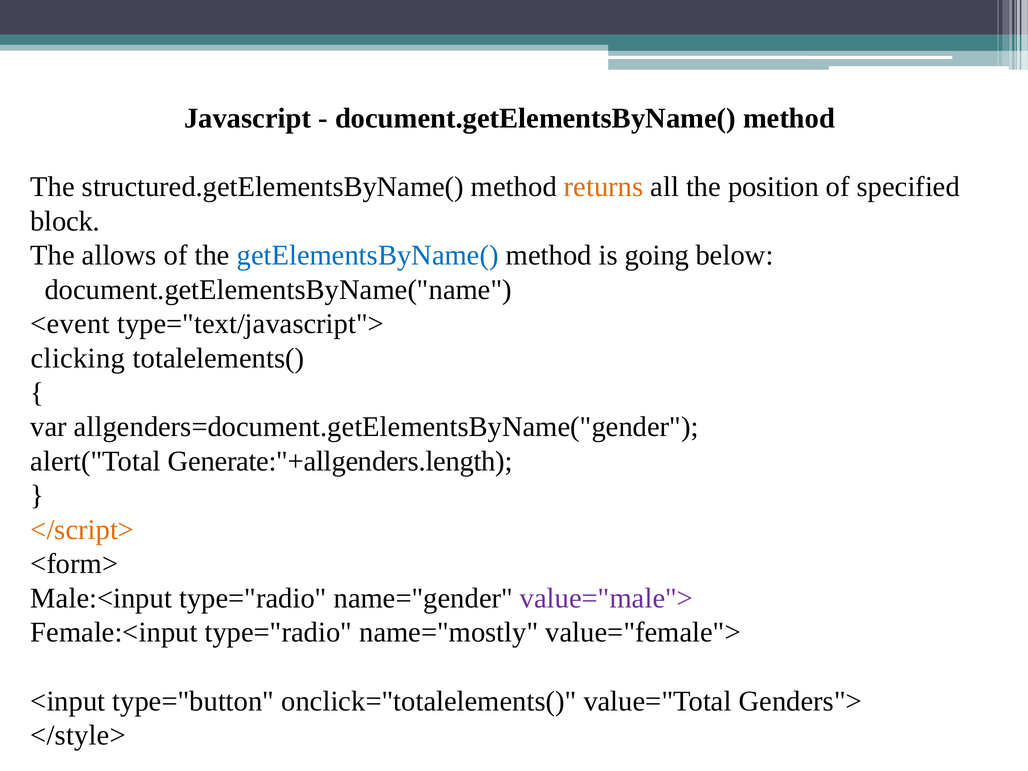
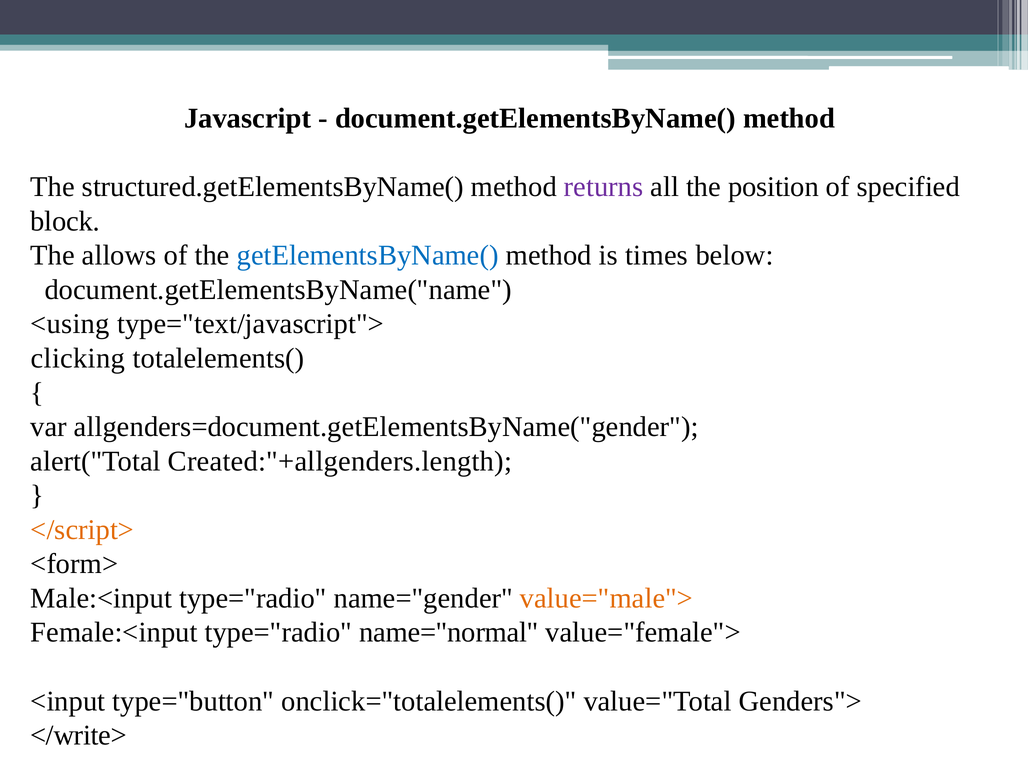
returns colour: orange -> purple
going: going -> times
<event: <event -> <using
Generate:"+allgenders.length: Generate:"+allgenders.length -> Created:"+allgenders.length
value="male"> colour: purple -> orange
name="mostly: name="mostly -> name="normal
</style>: </style> -> </write>
